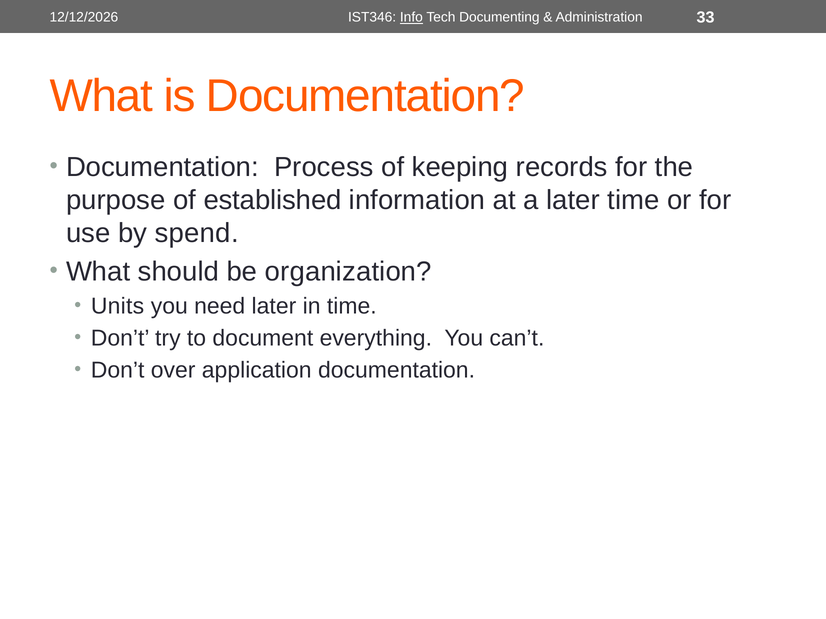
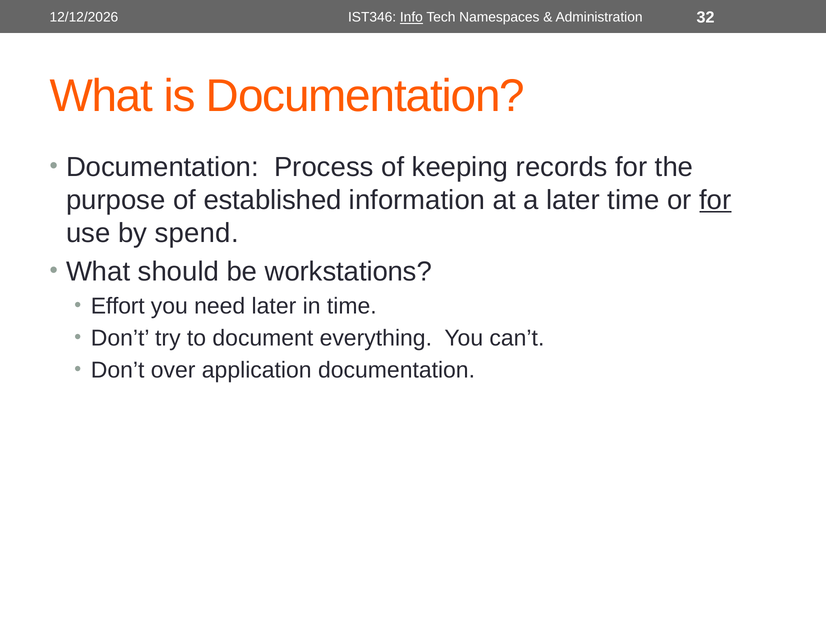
Documenting: Documenting -> Namespaces
33: 33 -> 32
for at (715, 200) underline: none -> present
organization: organization -> workstations
Units: Units -> Effort
